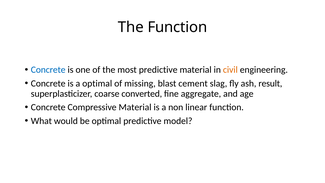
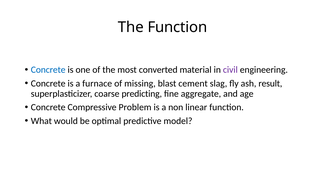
most predictive: predictive -> converted
civil colour: orange -> purple
a optimal: optimal -> furnace
converted: converted -> predicting
Compressive Material: Material -> Problem
